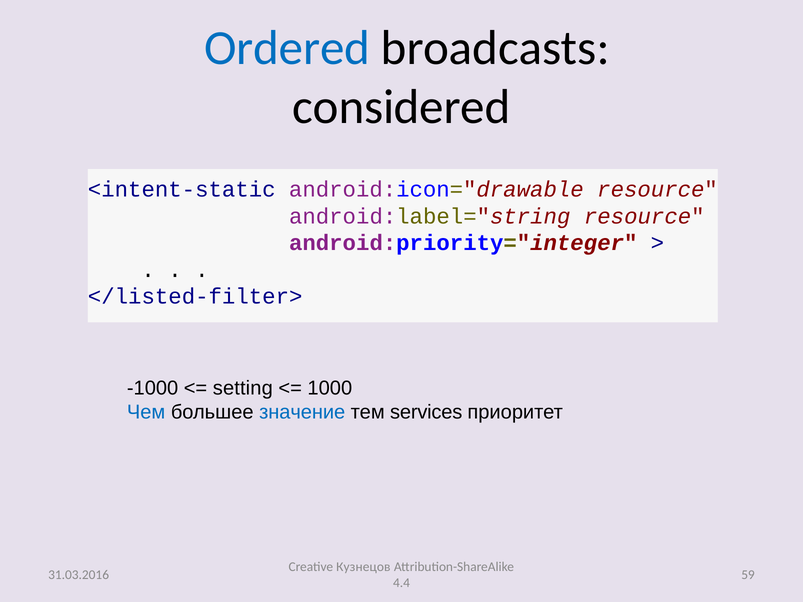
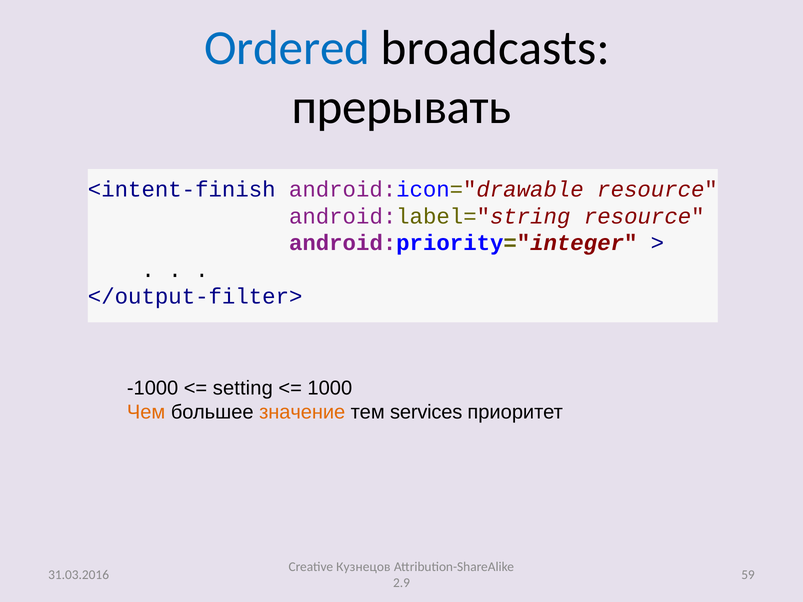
considered: considered -> прерывать
<intent-static: <intent-static -> <intent-finish
</listed-filter>: </listed-filter> -> </output-filter>
Чем colour: blue -> orange
значение colour: blue -> orange
4.4: 4.4 -> 2.9
